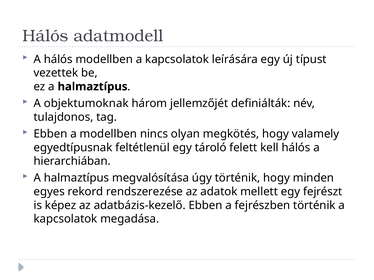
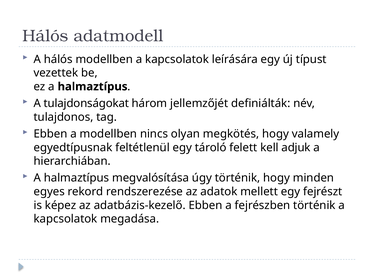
objektumoknak: objektumoknak -> tulajdonságokat
kell hálós: hálós -> adjuk
